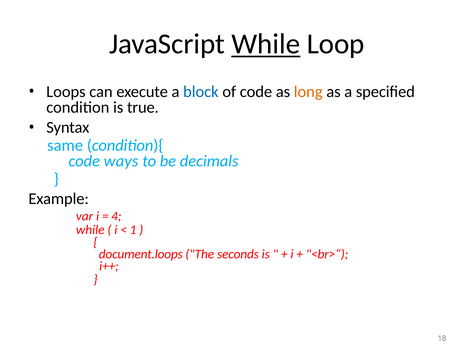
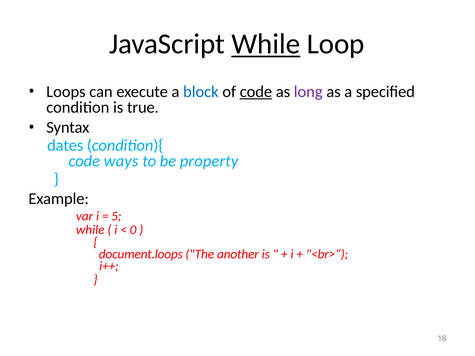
code at (256, 92) underline: none -> present
long colour: orange -> purple
same: same -> dates
decimals: decimals -> property
4: 4 -> 5
1: 1 -> 0
seconds: seconds -> another
